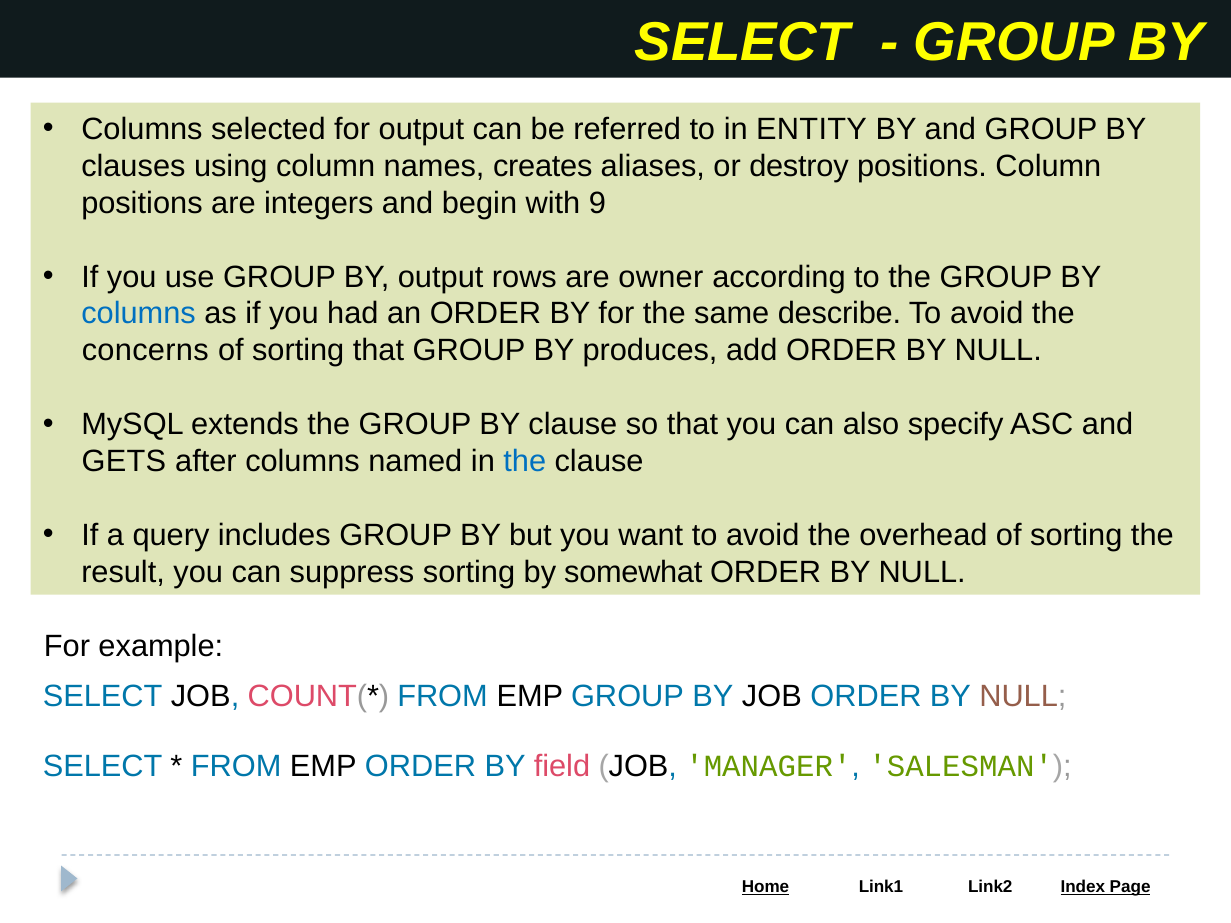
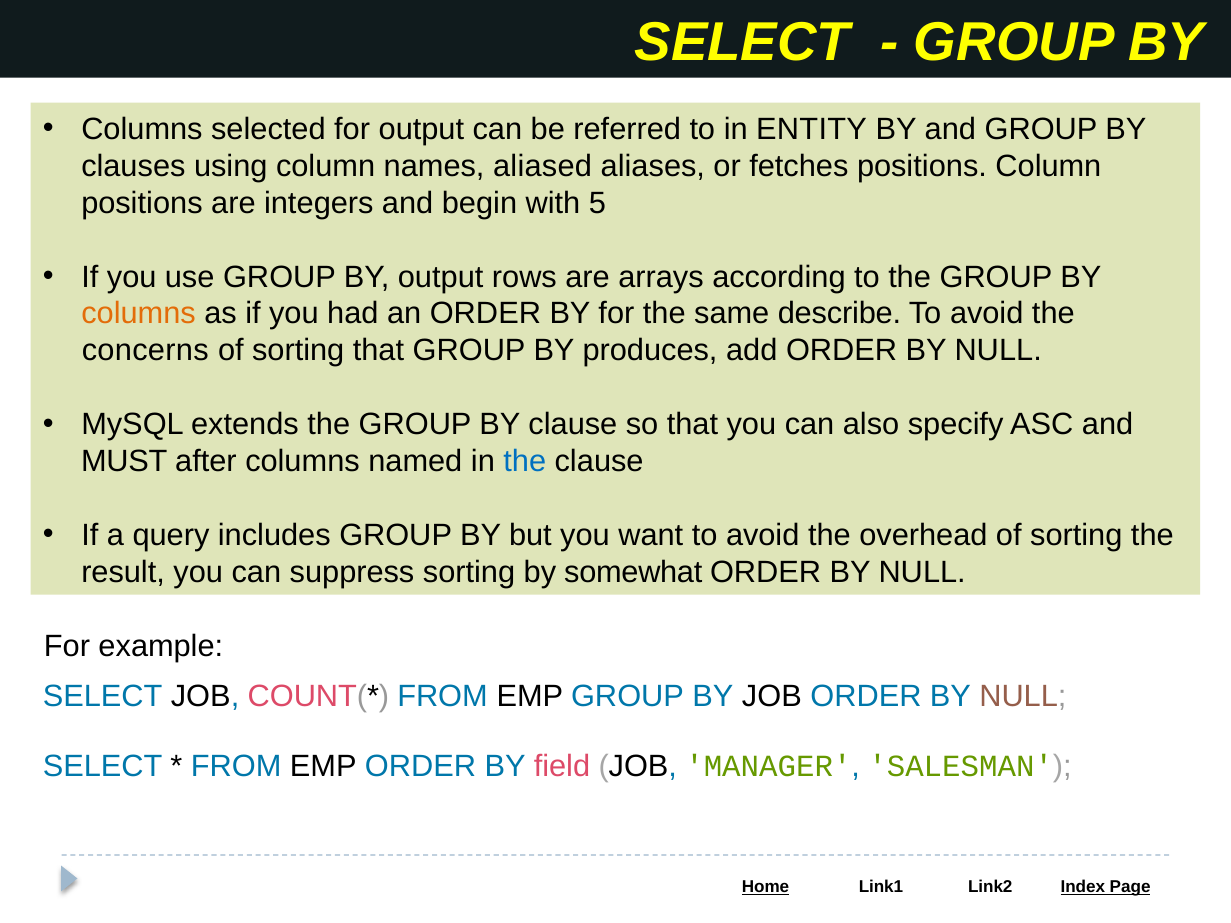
creates: creates -> aliased
destroy: destroy -> fetches
9: 9 -> 5
owner: owner -> arrays
columns at (139, 314) colour: blue -> orange
GETS: GETS -> MUST
